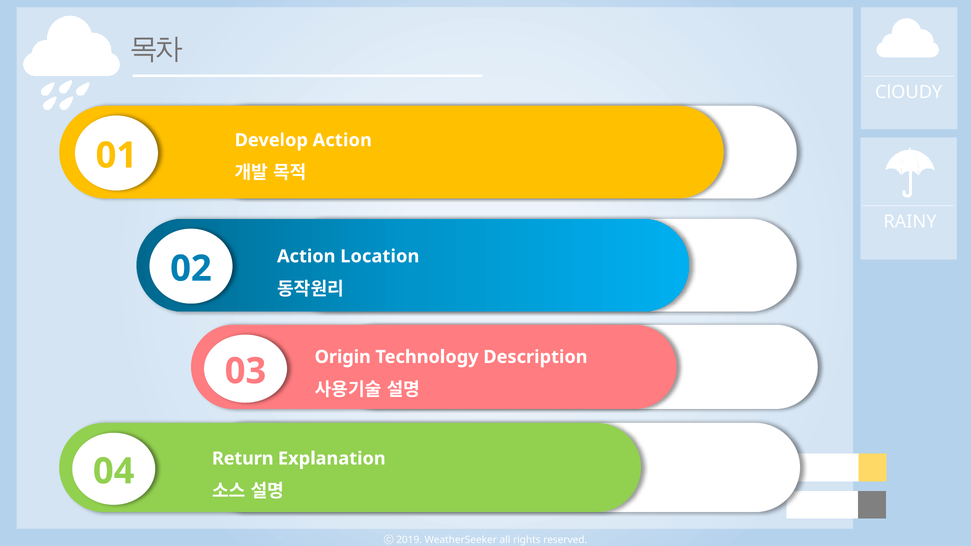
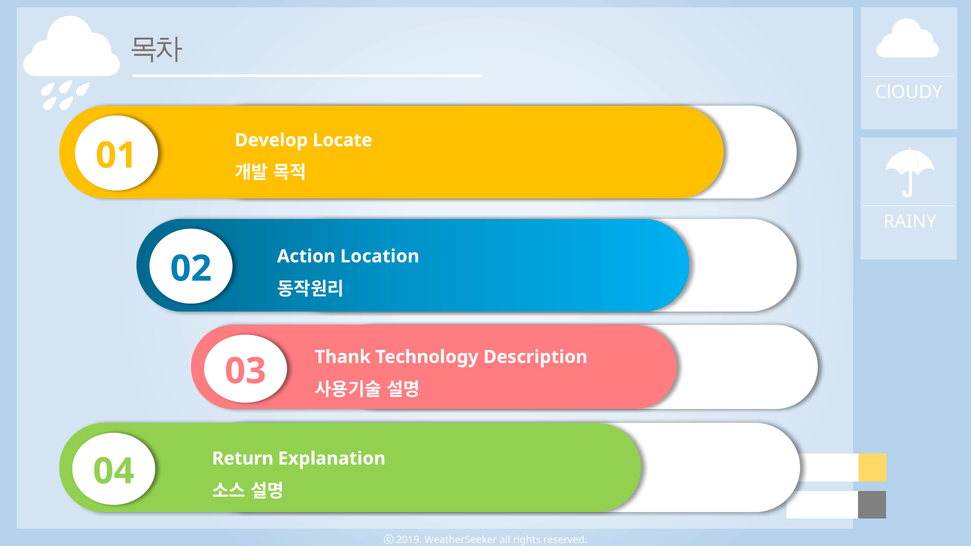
Develop Action: Action -> Locate
Origin: Origin -> Thank
